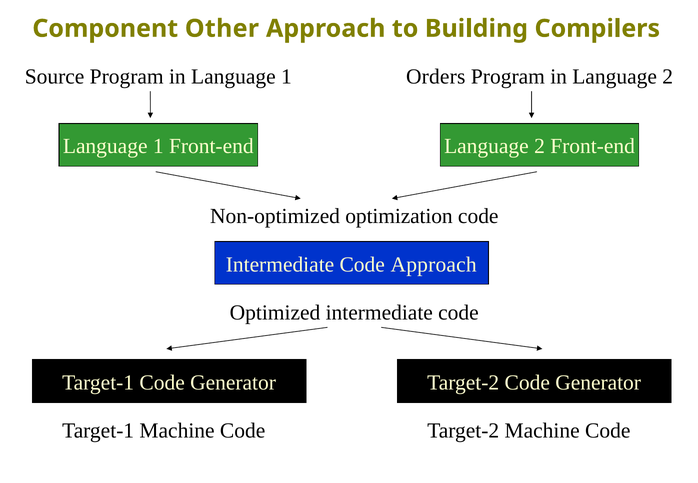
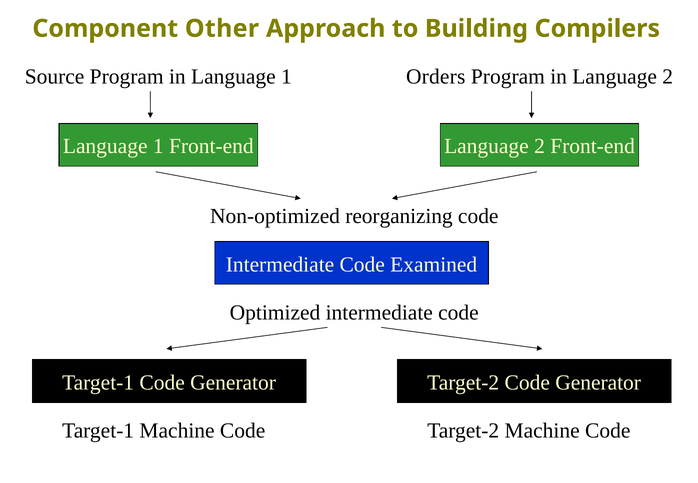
optimization: optimization -> reorganizing
Code Approach: Approach -> Examined
